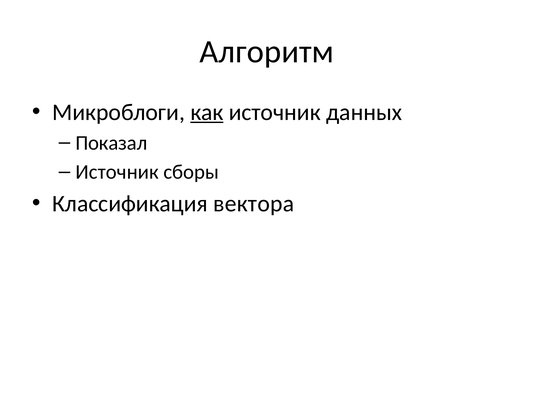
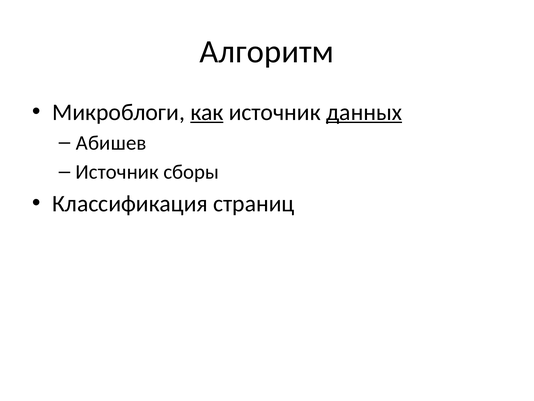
данных underline: none -> present
Показал: Показал -> Абишев
вектора: вектора -> страниц
